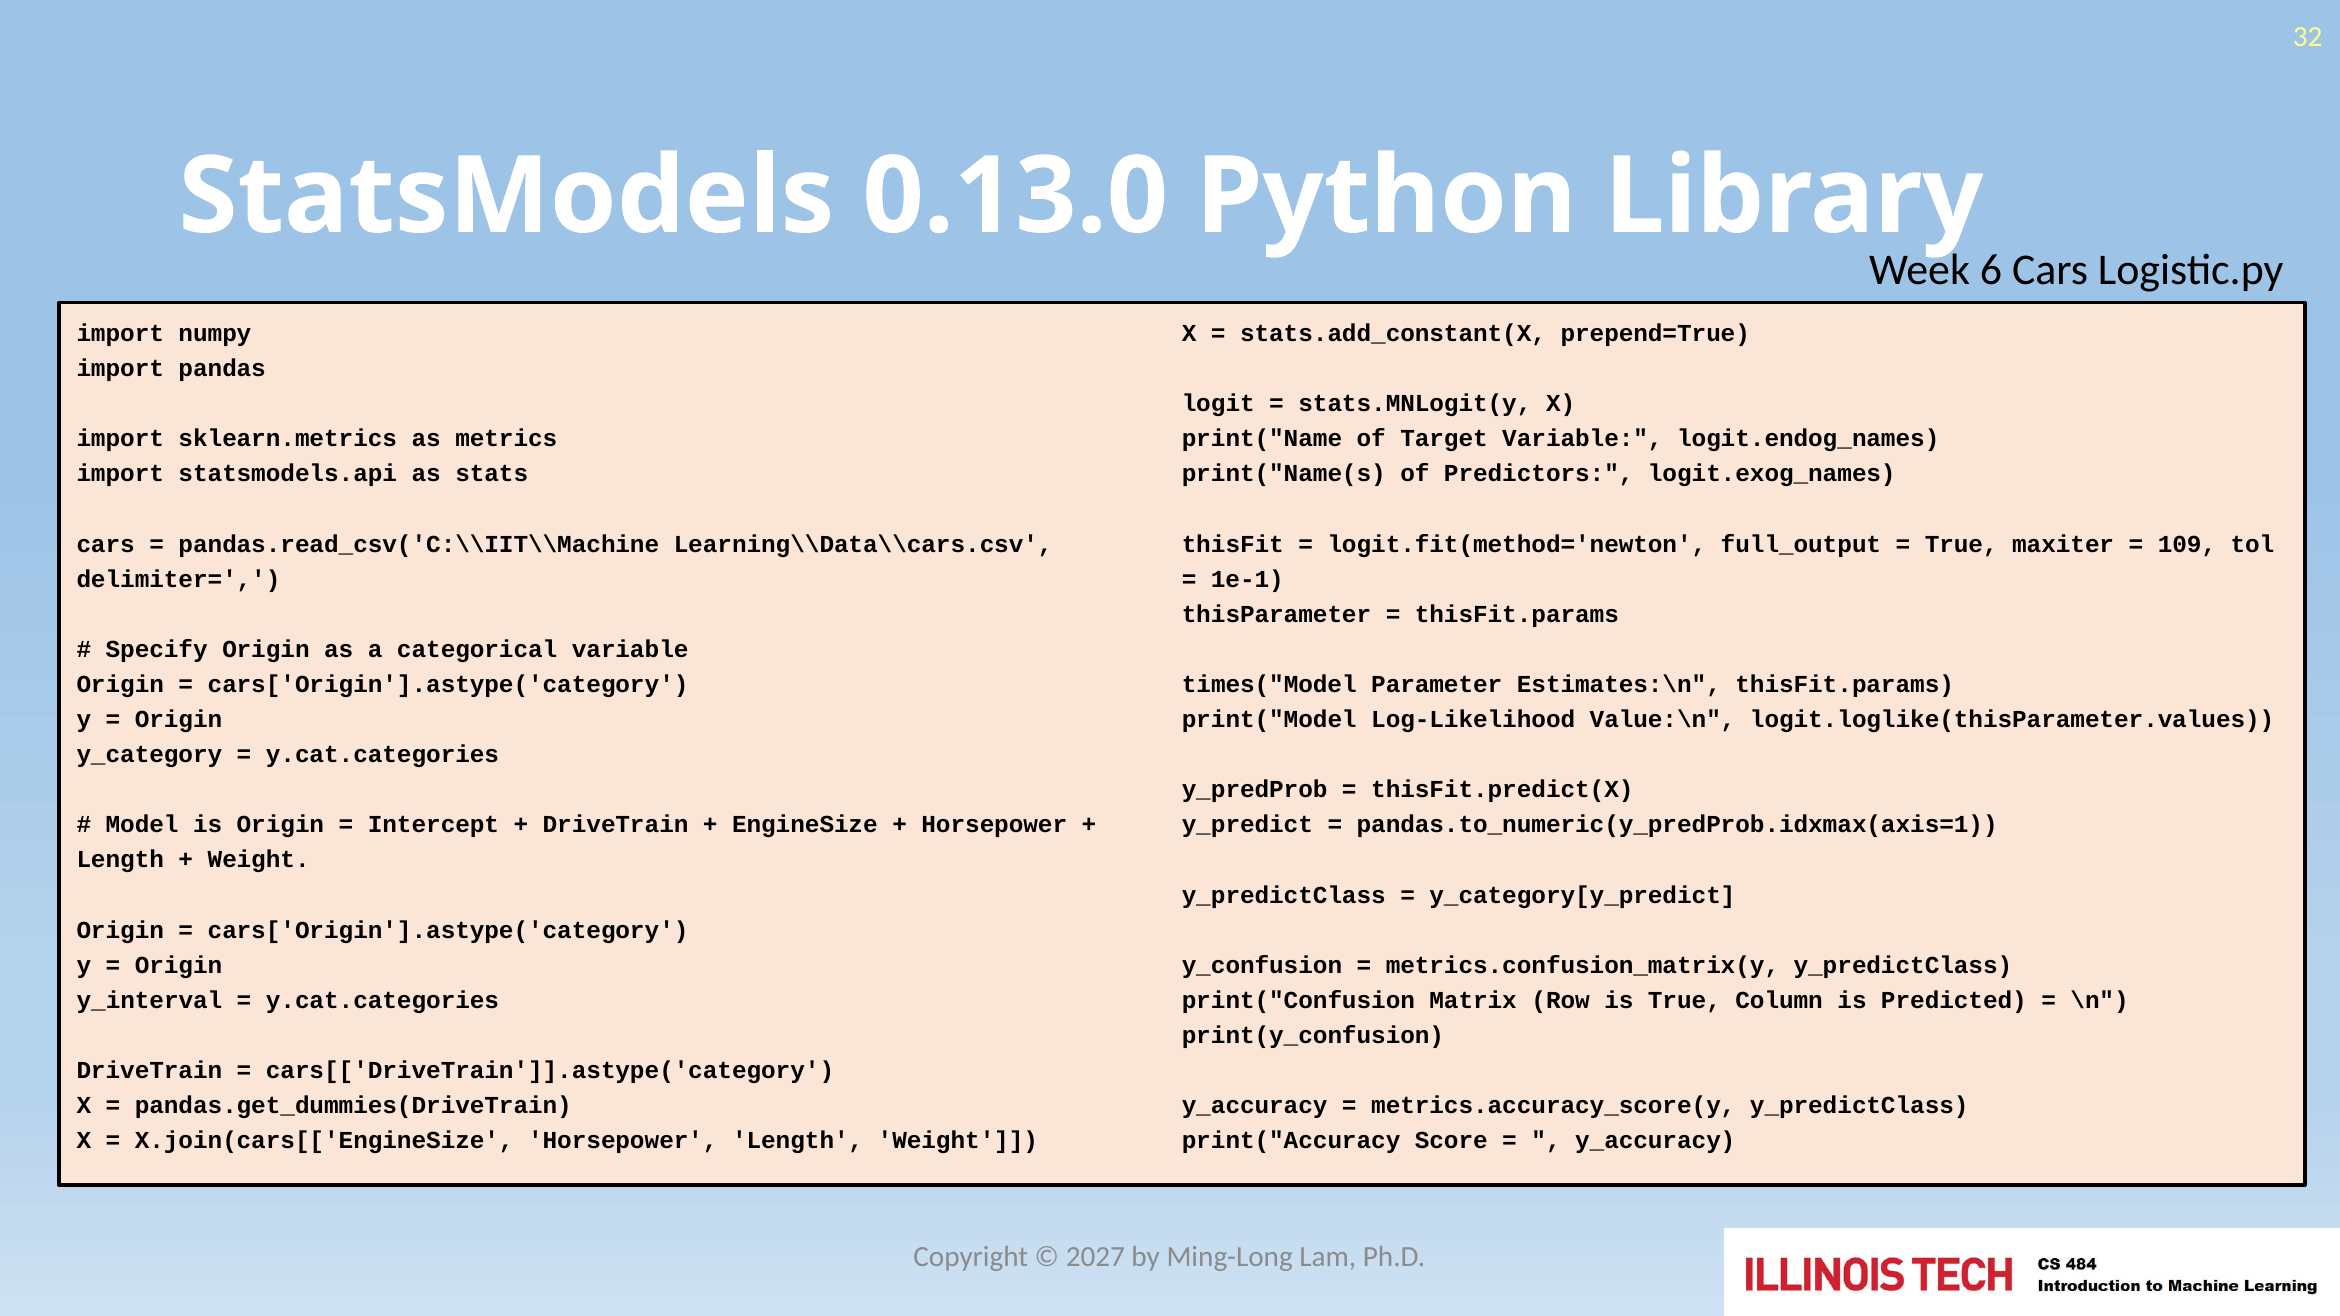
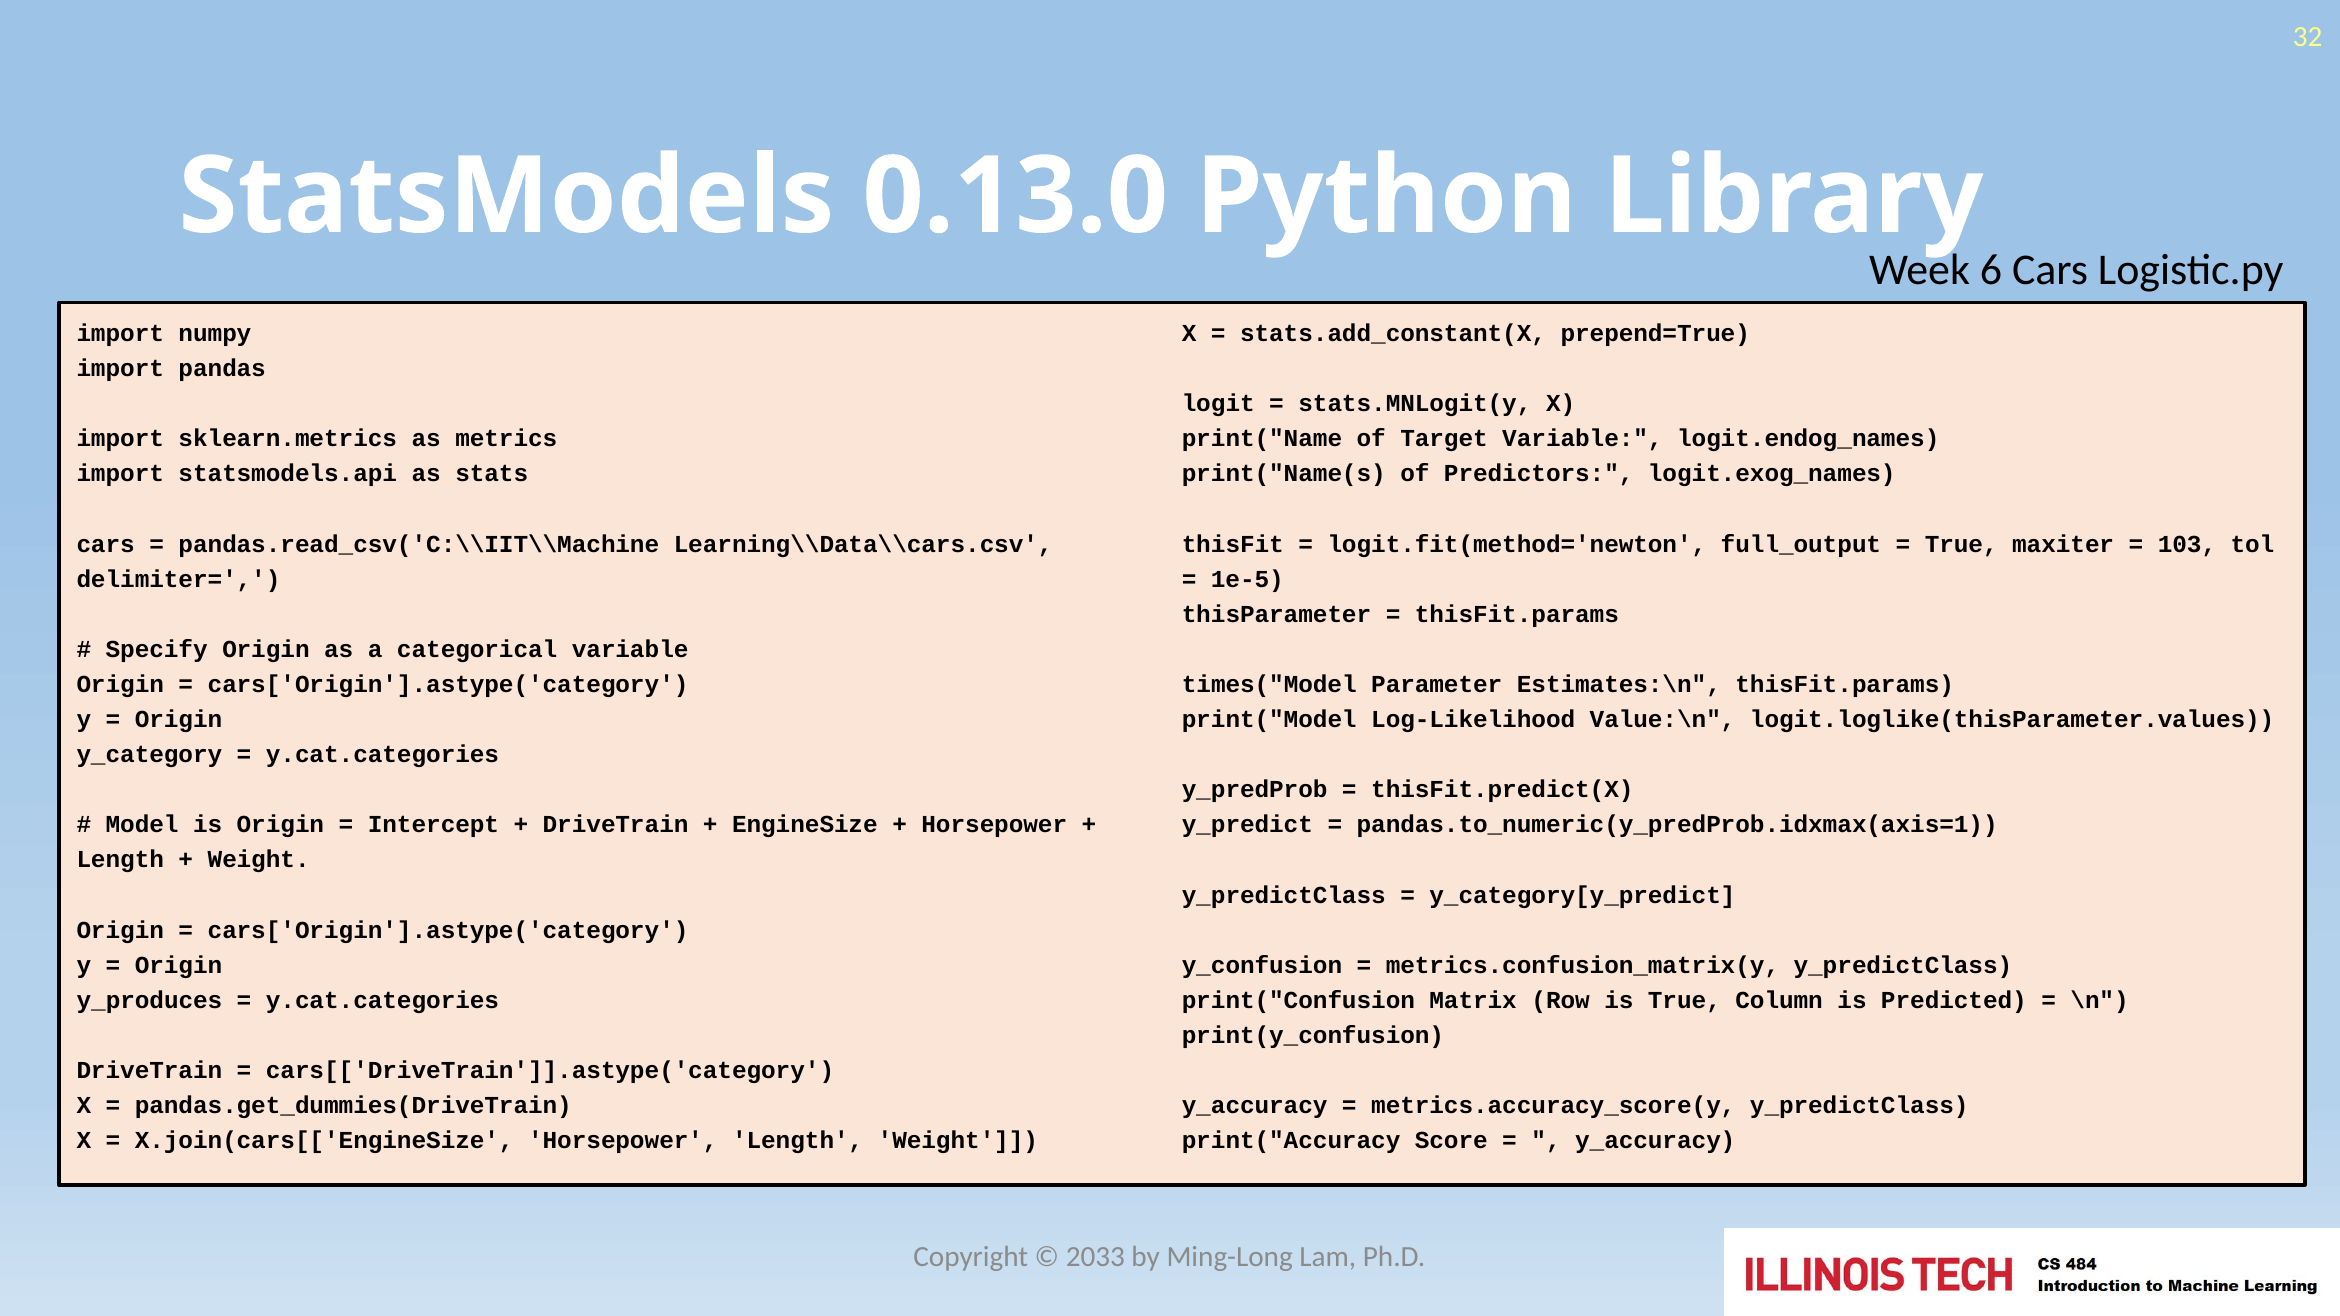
109: 109 -> 103
1e-1: 1e-1 -> 1e-5
y_interval: y_interval -> y_produces
2027: 2027 -> 2033
